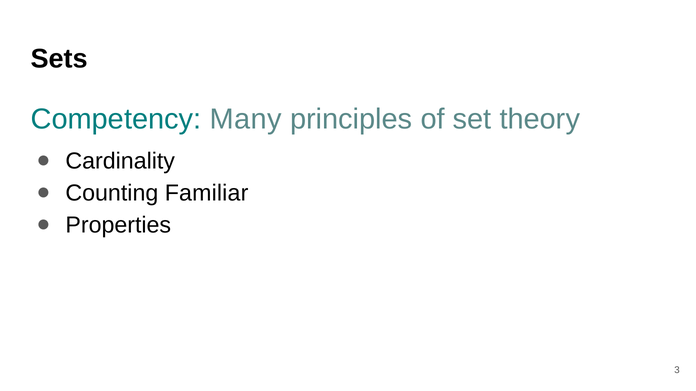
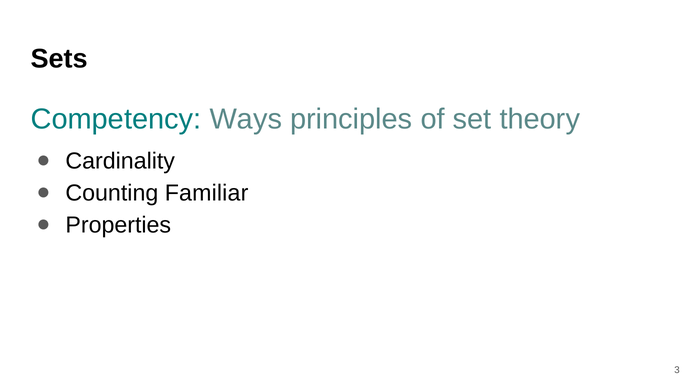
Many: Many -> Ways
